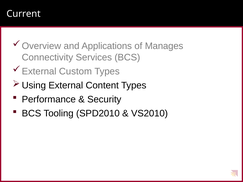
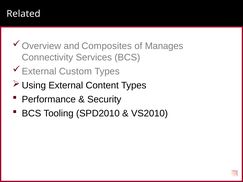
Current: Current -> Related
Applications: Applications -> Composites
